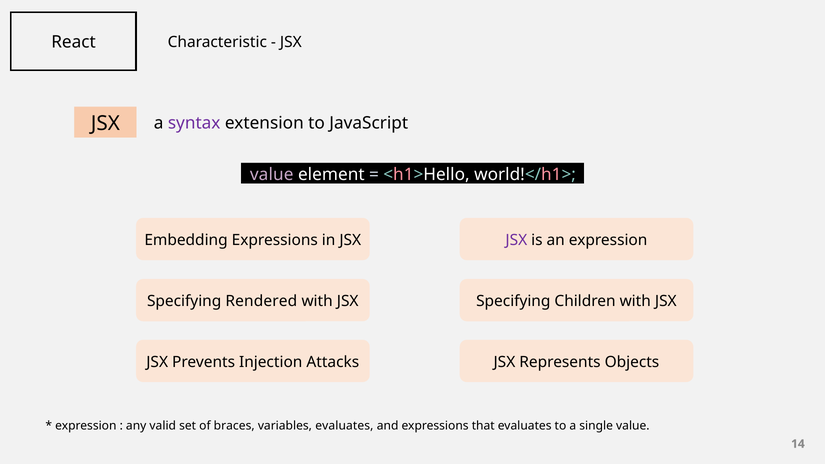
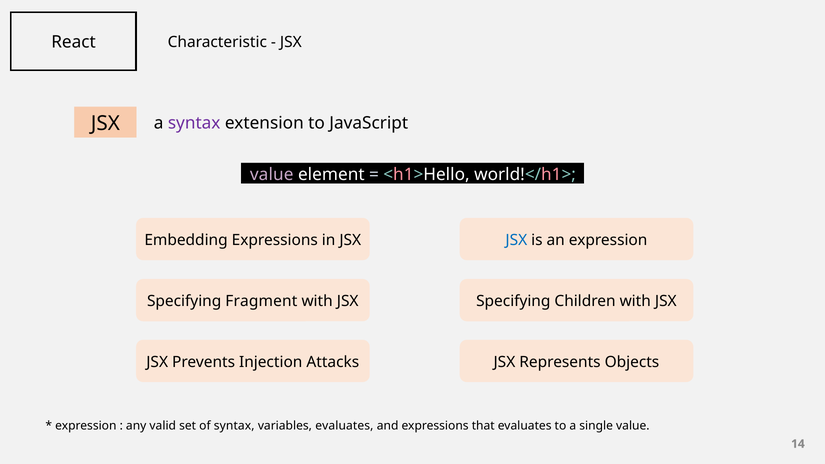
JSX at (516, 240) colour: purple -> blue
Rendered: Rendered -> Fragment
of braces: braces -> syntax
